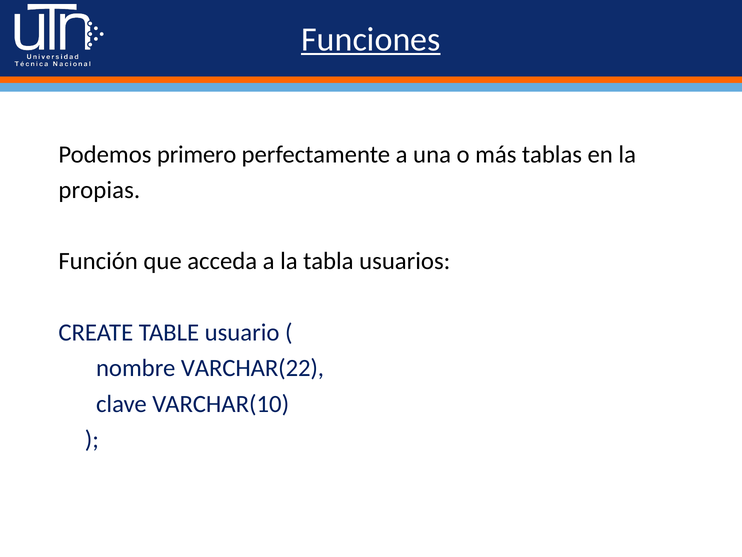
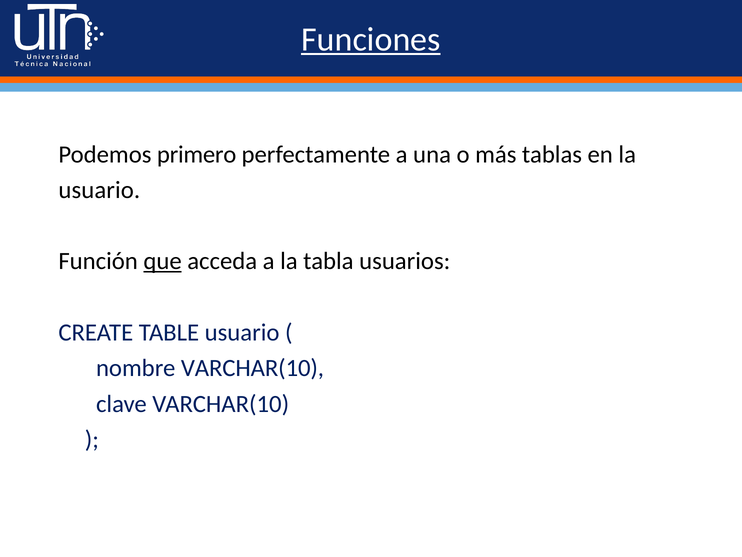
propias at (99, 190): propias -> usuario
que underline: none -> present
nombre VARCHAR(22: VARCHAR(22 -> VARCHAR(10
